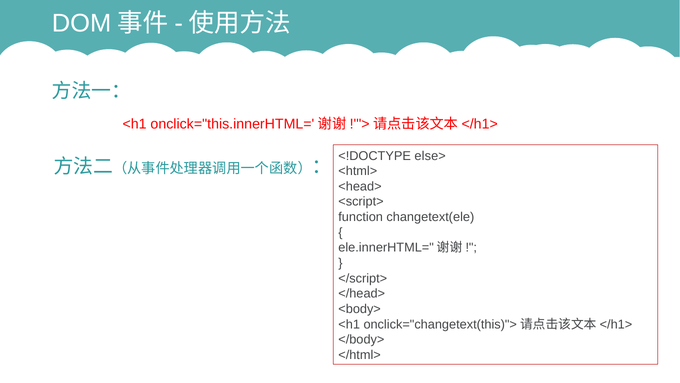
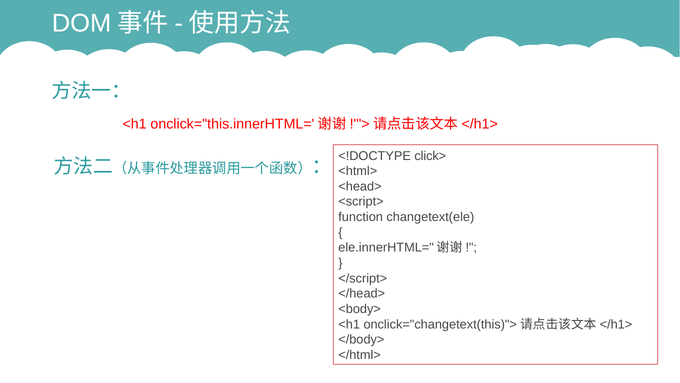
else>: else> -> click>
